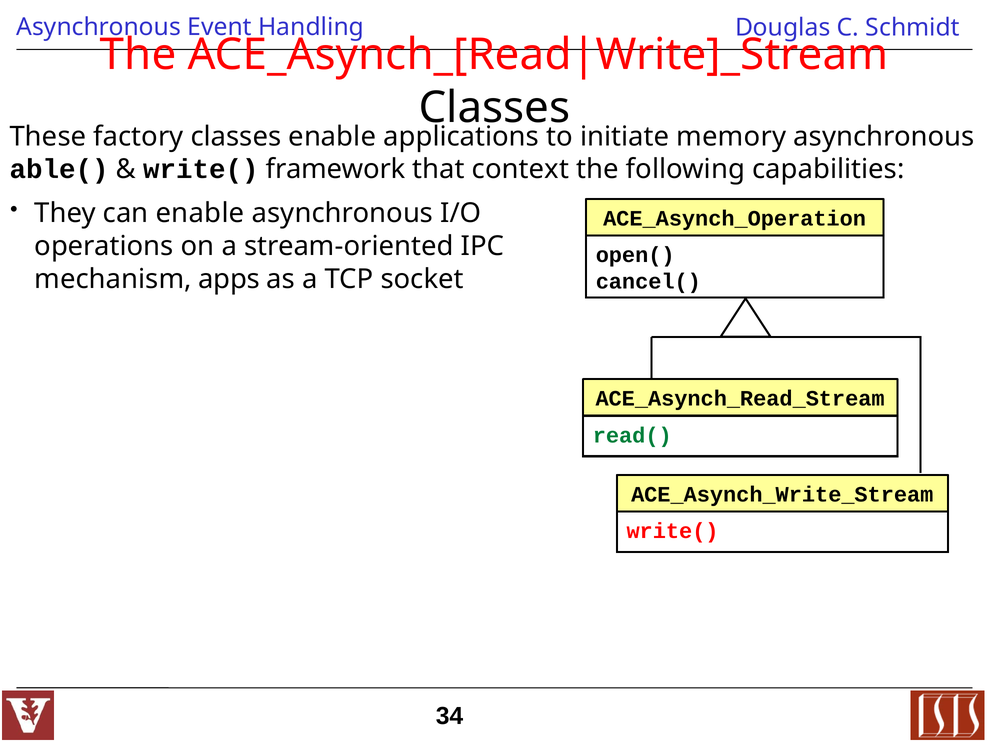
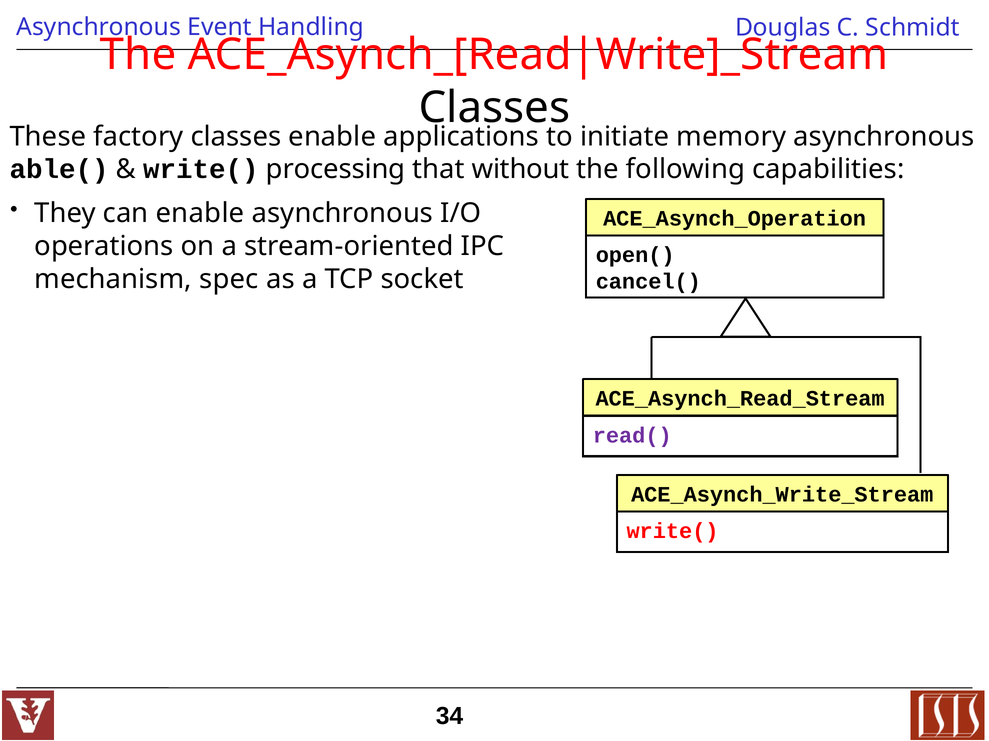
framework: framework -> processing
context: context -> without
apps: apps -> spec
read( colour: green -> purple
